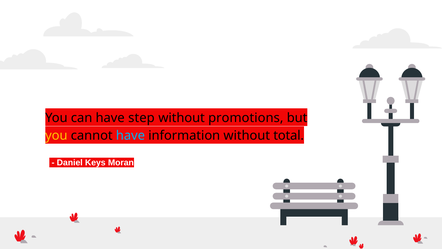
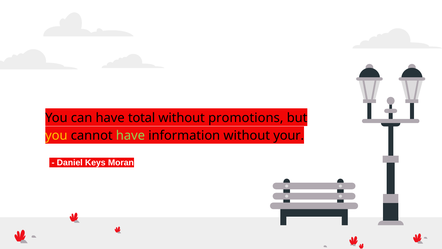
step: step -> total
have at (130, 135) colour: light blue -> light green
total: total -> your
